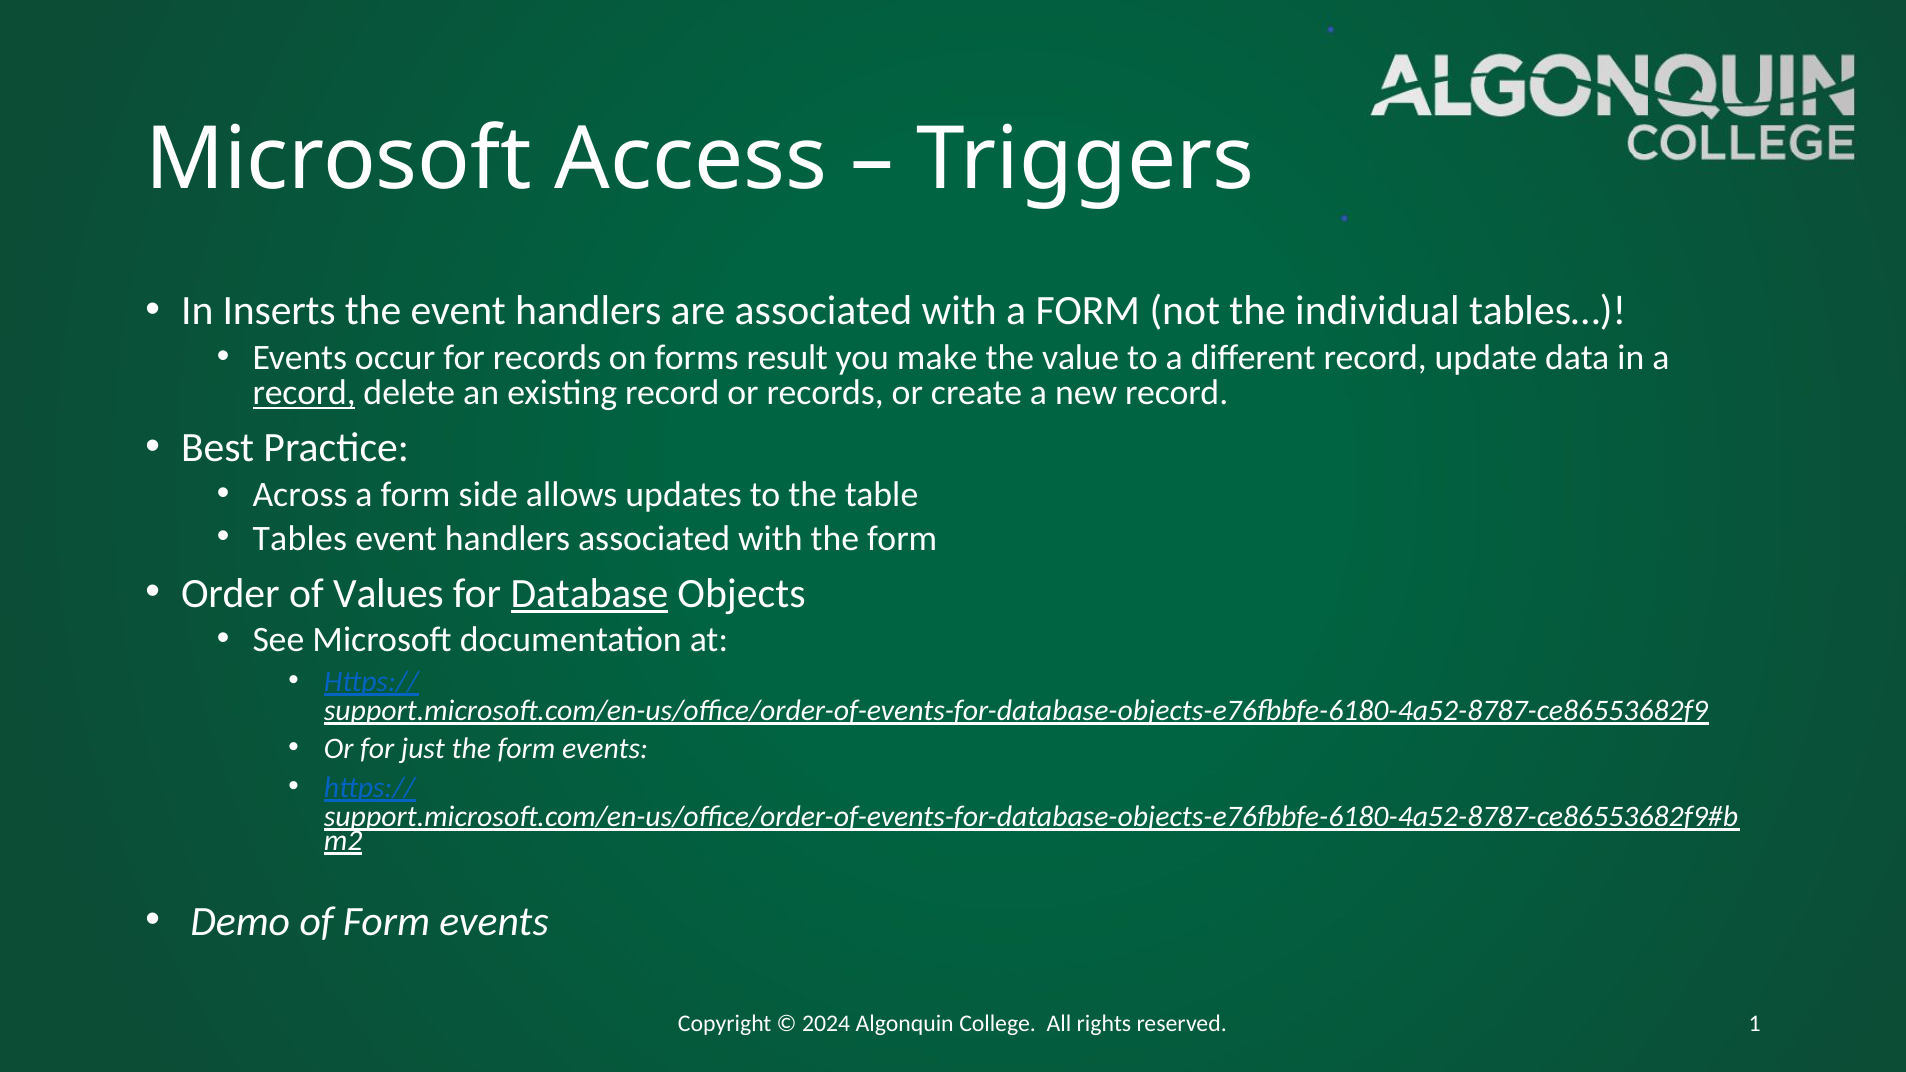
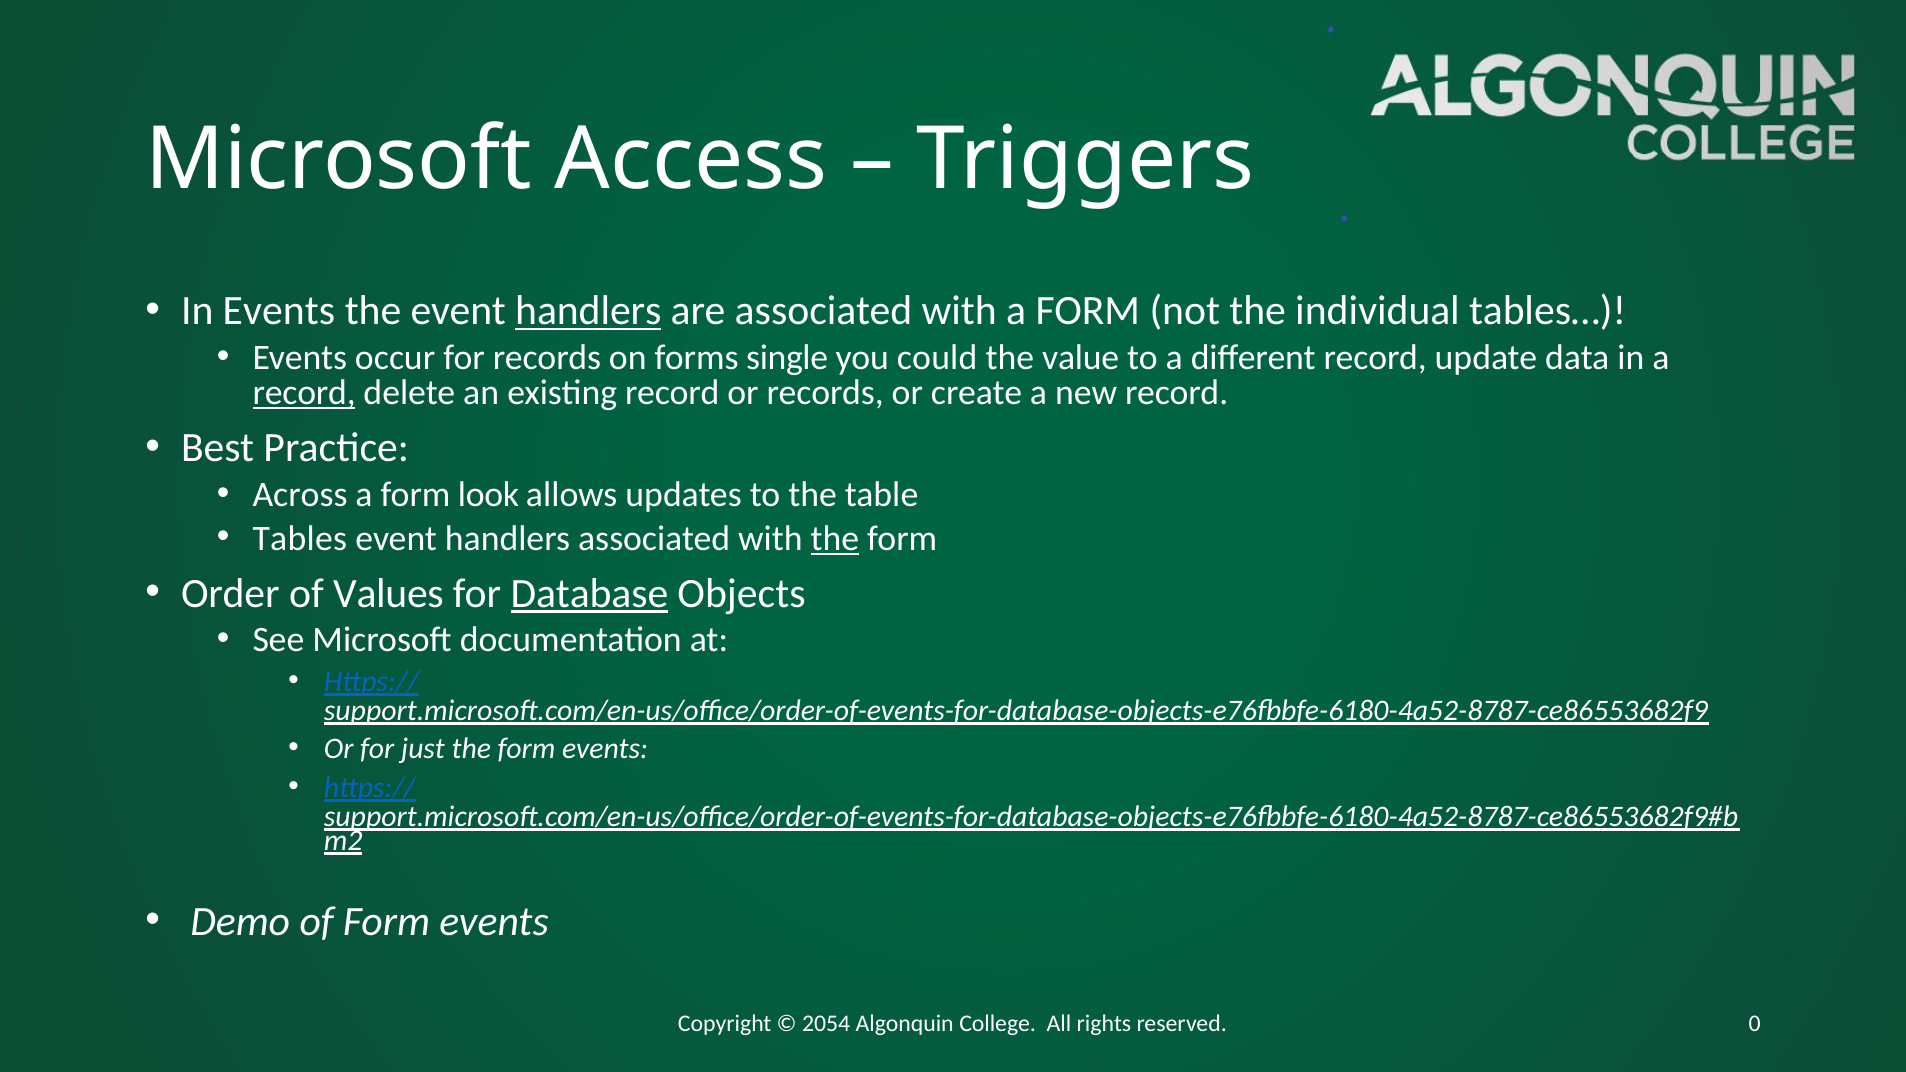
In Inserts: Inserts -> Events
handlers at (588, 311) underline: none -> present
result: result -> single
make: make -> could
side: side -> look
the at (835, 538) underline: none -> present
2024: 2024 -> 2054
1: 1 -> 0
